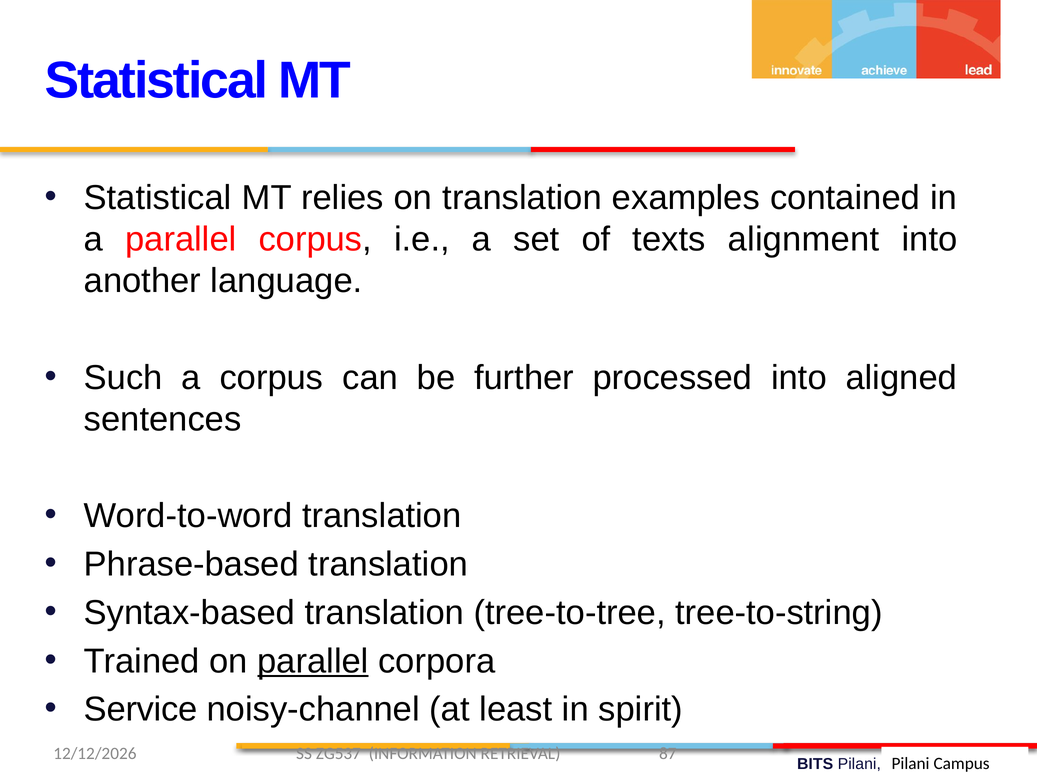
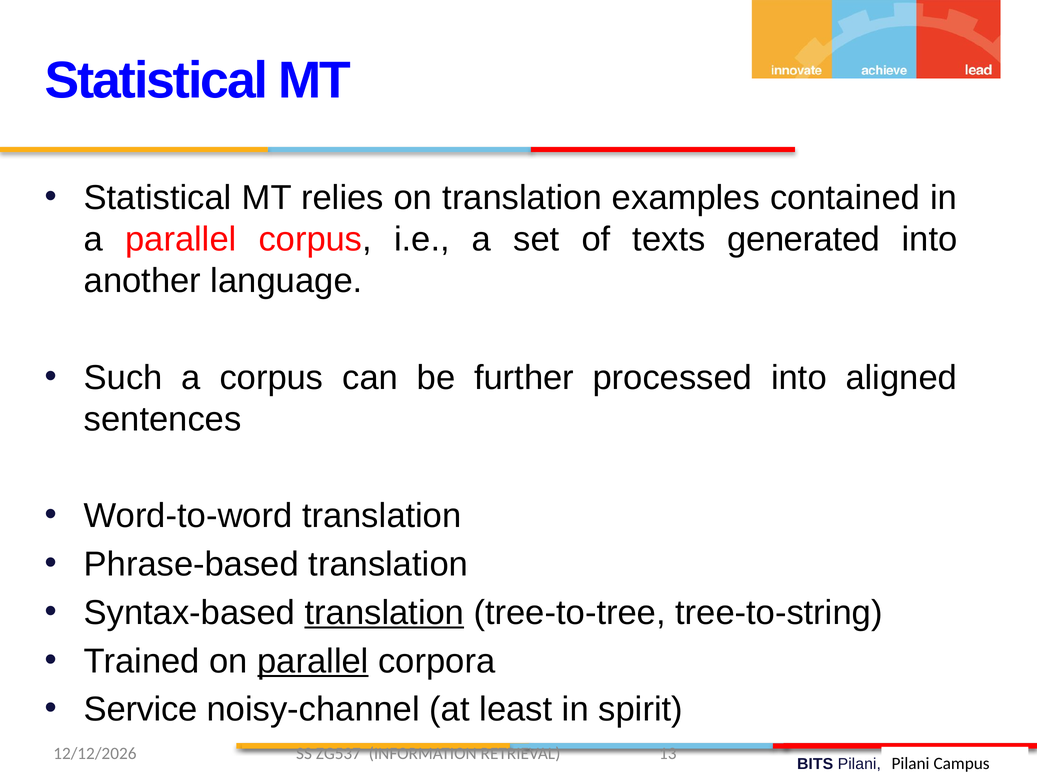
alignment: alignment -> generated
translation at (384, 613) underline: none -> present
87: 87 -> 13
